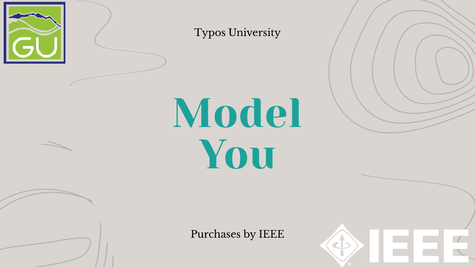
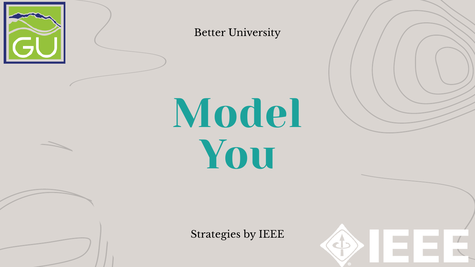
Typos: Typos -> Better
Purchases: Purchases -> Strategies
